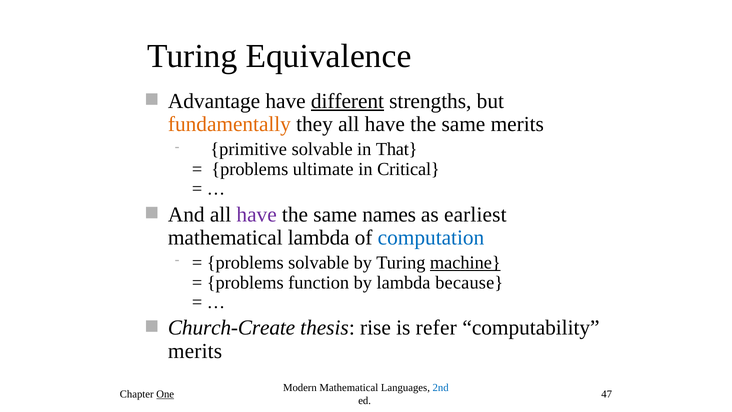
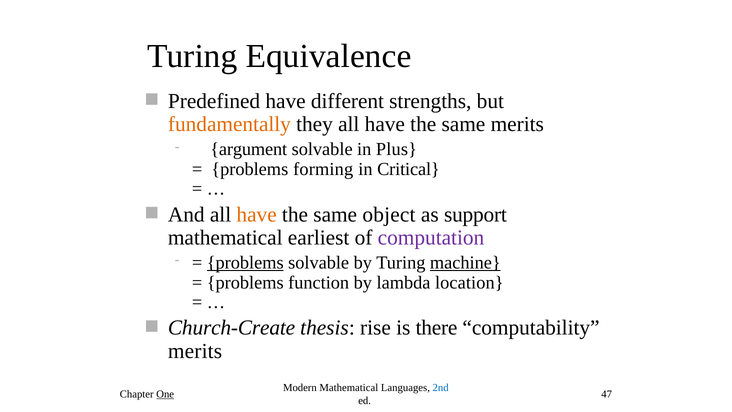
Advantage: Advantage -> Predefined
different underline: present -> none
primitive: primitive -> argument
That: That -> Plus
ultimate: ultimate -> forming
have at (257, 214) colour: purple -> orange
names: names -> object
earliest: earliest -> support
mathematical lambda: lambda -> earliest
computation colour: blue -> purple
problems at (245, 263) underline: none -> present
because: because -> location
refer: refer -> there
